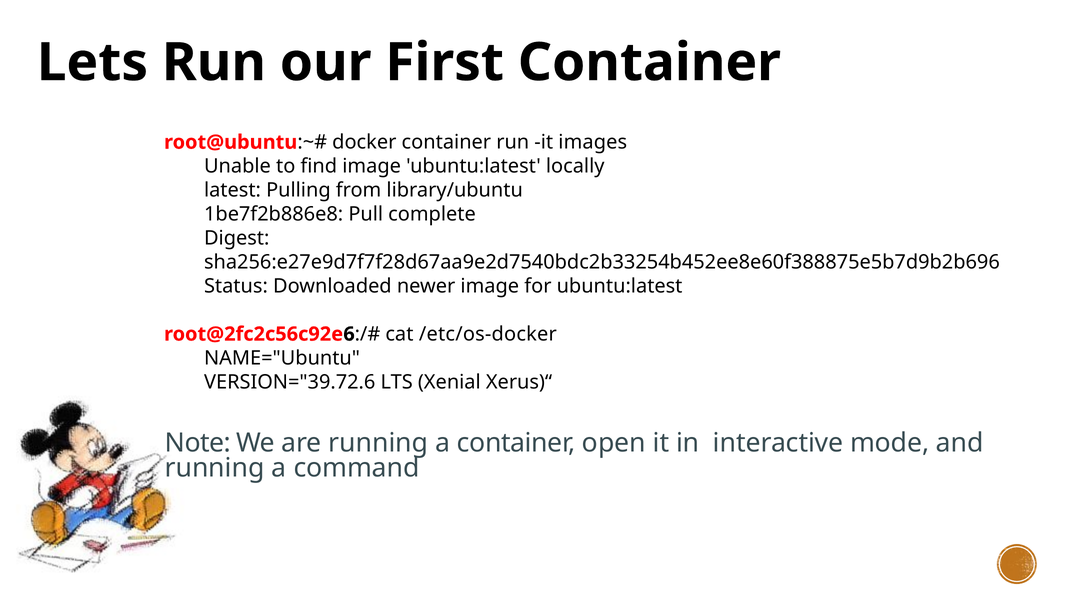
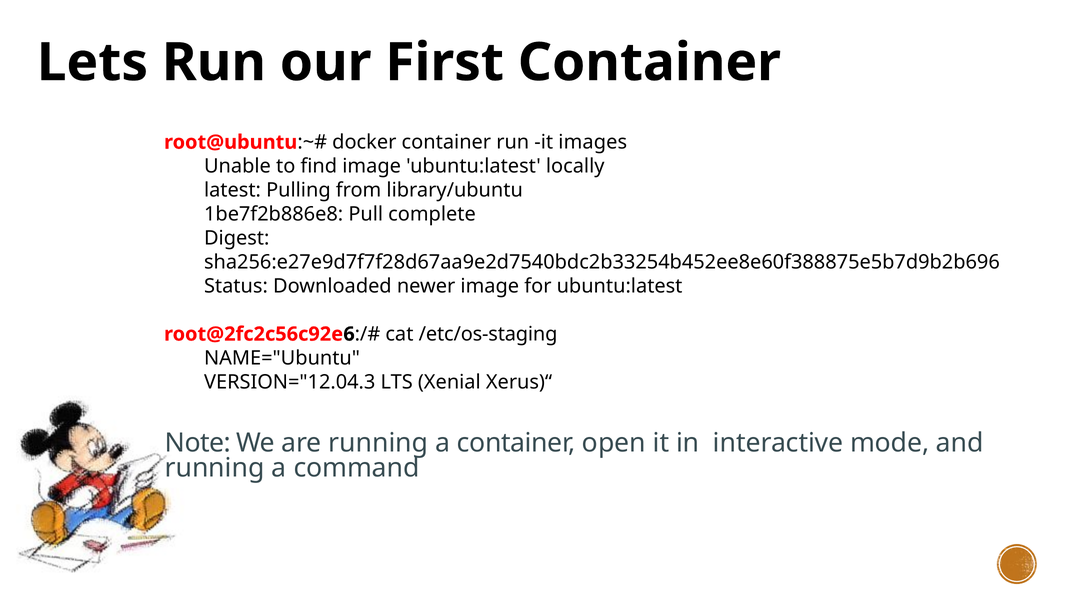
/etc/os-docker: /etc/os-docker -> /etc/os-staging
VERSION="39.72.6: VERSION="39.72.6 -> VERSION="12.04.3
